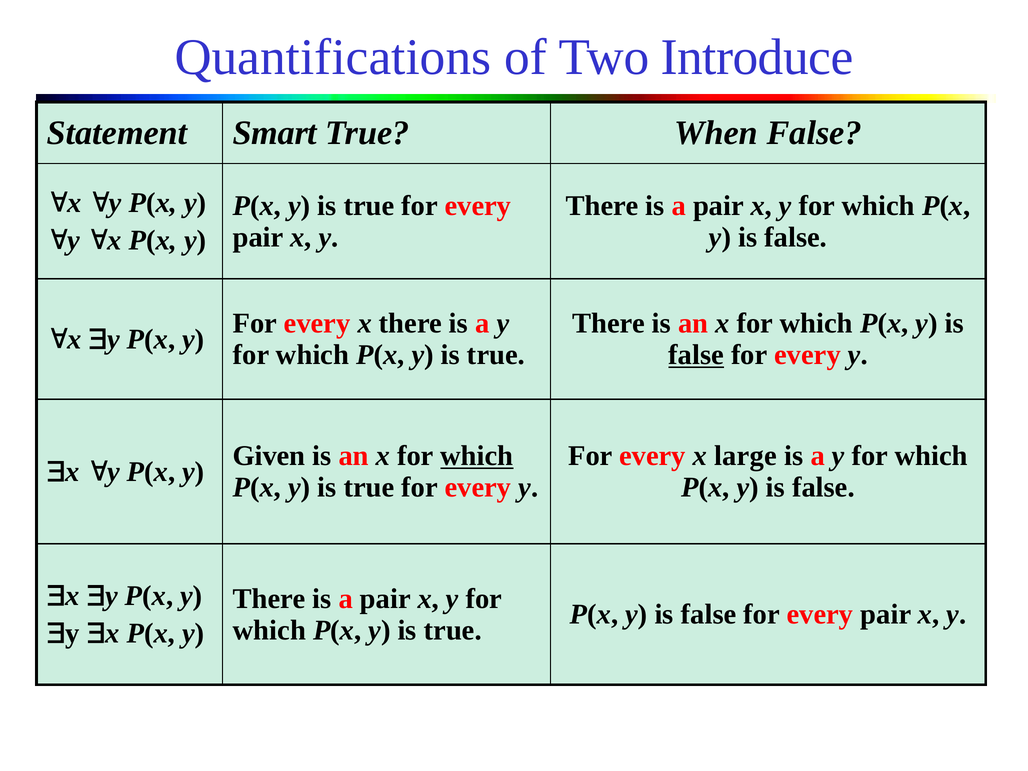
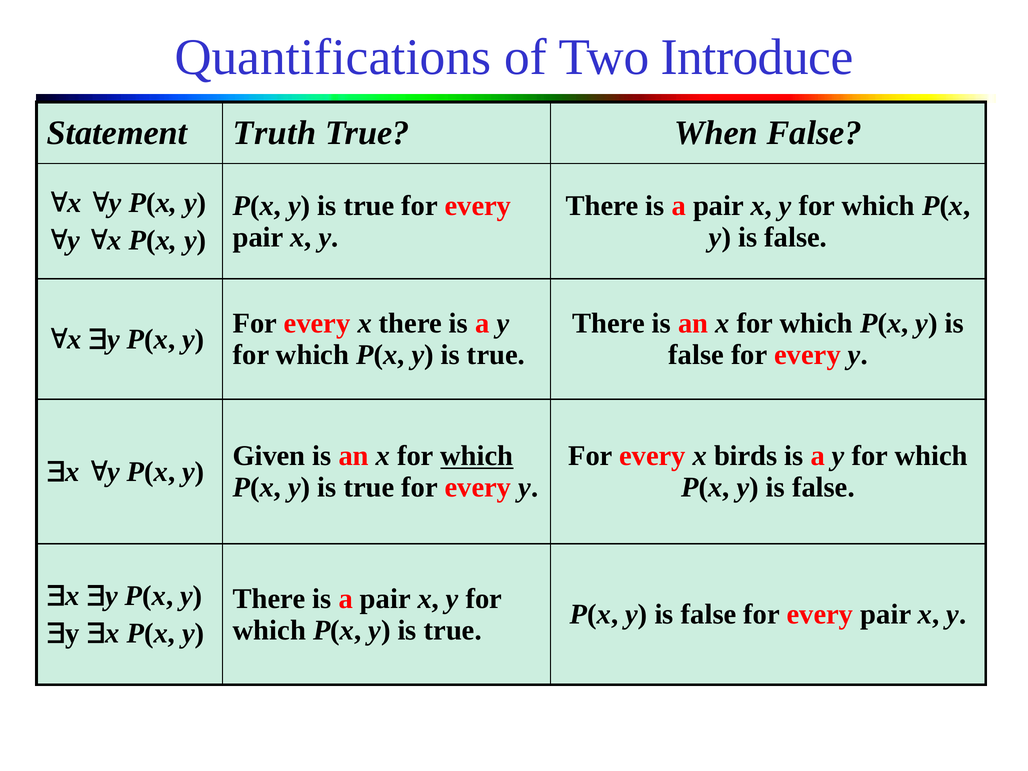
Smart: Smart -> Truth
false at (696, 355) underline: present -> none
large: large -> birds
